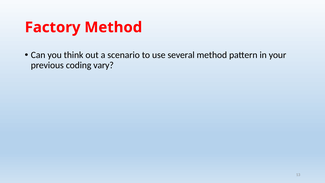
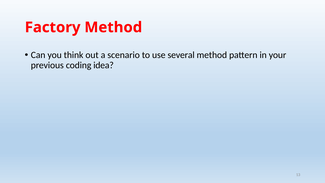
vary: vary -> idea
